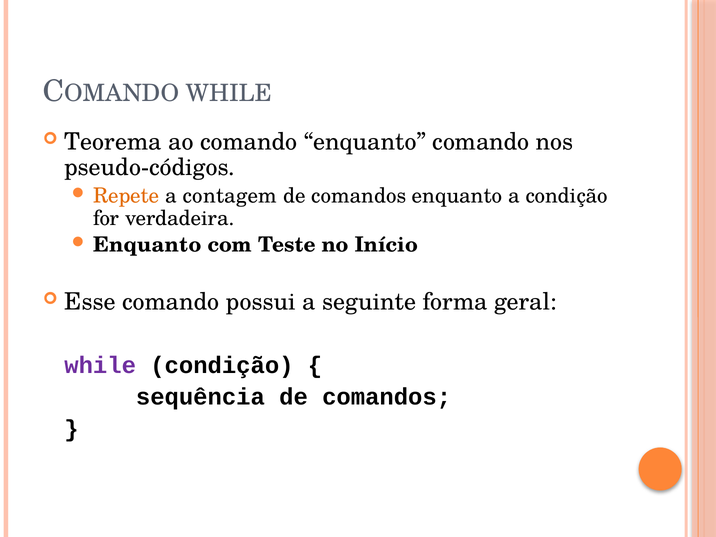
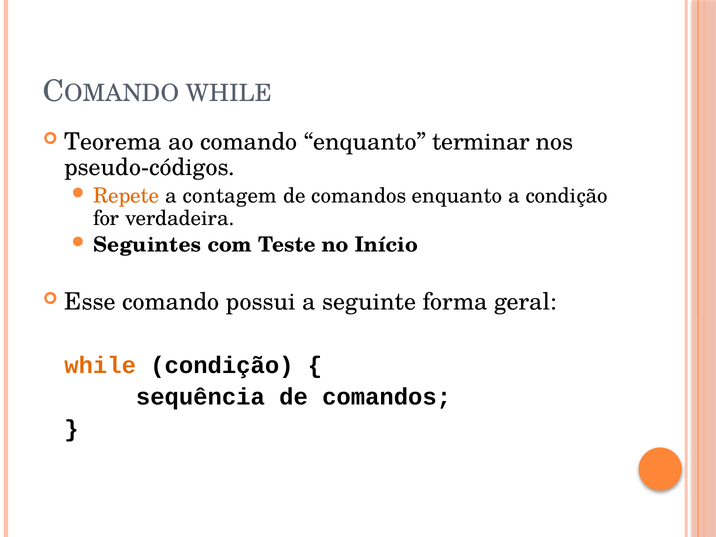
enquanto comando: comando -> terminar
Enquanto at (147, 245): Enquanto -> Seguintes
while at (100, 365) colour: purple -> orange
